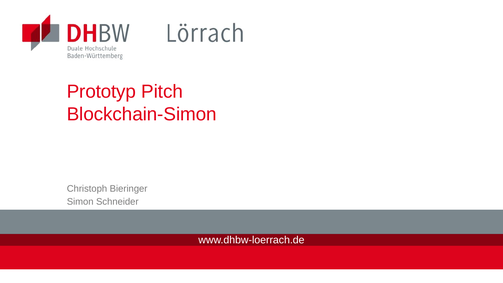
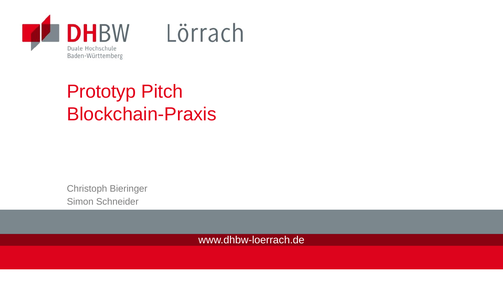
Blockchain-Simon: Blockchain-Simon -> Blockchain-Praxis
